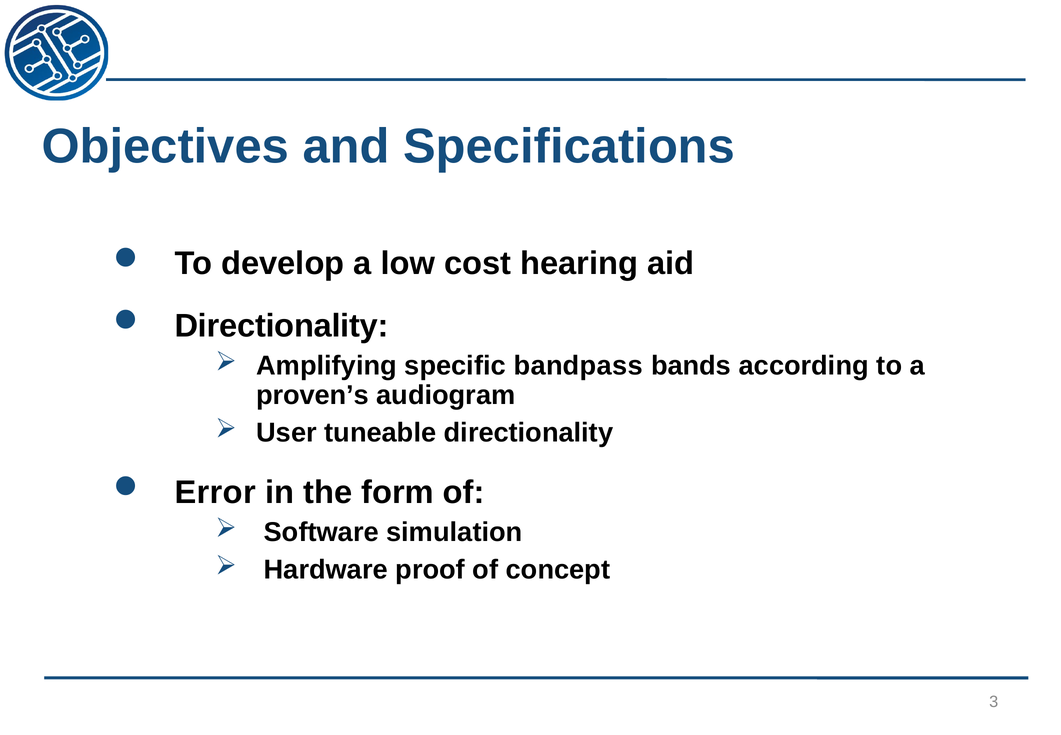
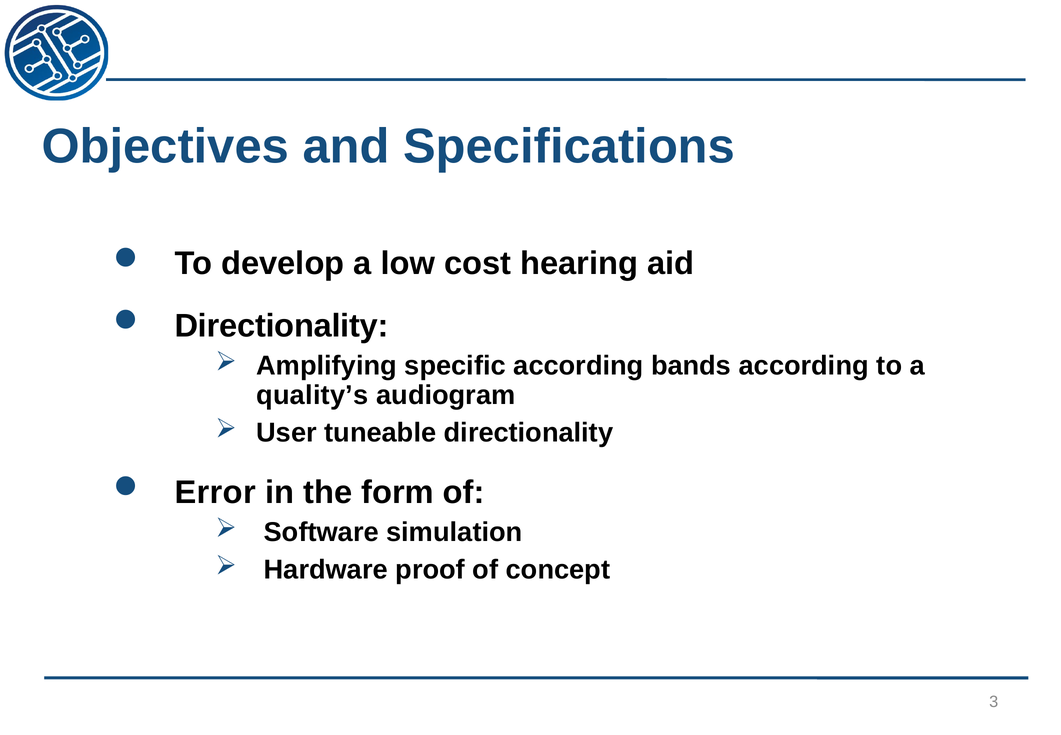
specific bandpass: bandpass -> according
proven’s: proven’s -> quality’s
